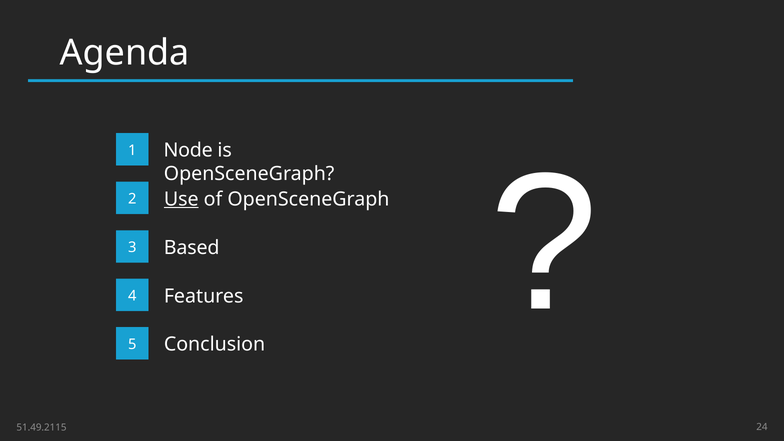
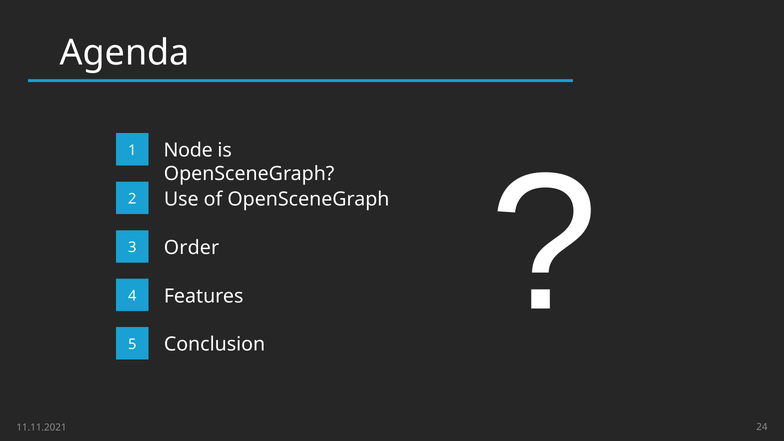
Use underline: present -> none
Based: Based -> Order
51.49.2115: 51.49.2115 -> 11.11.2021
